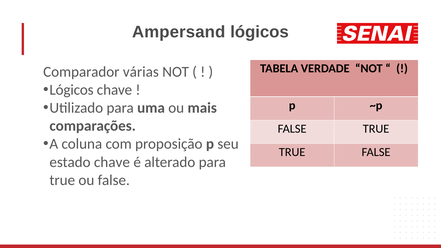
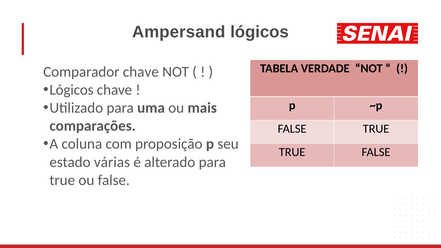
Comparador várias: várias -> chave
estado chave: chave -> várias
